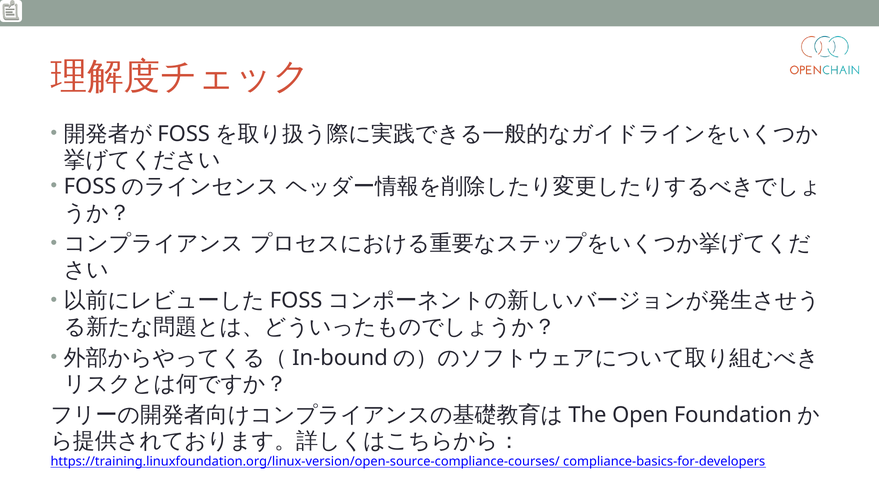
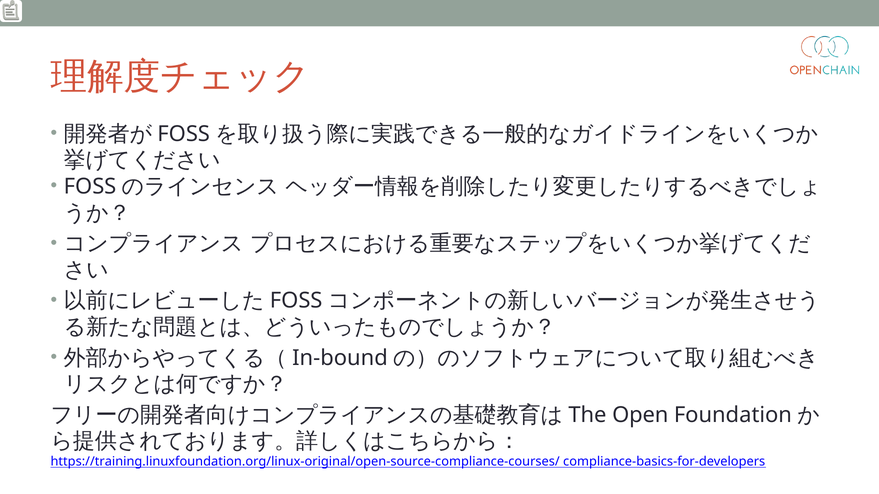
https://training.linuxfoundation.org/linux-version/open-source-compliance-courses/: https://training.linuxfoundation.org/linux-version/open-source-compliance-courses/ -> https://training.linuxfoundation.org/linux-original/open-source-compliance-courses/
